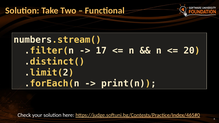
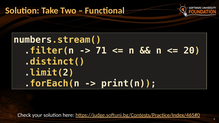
17: 17 -> 71
